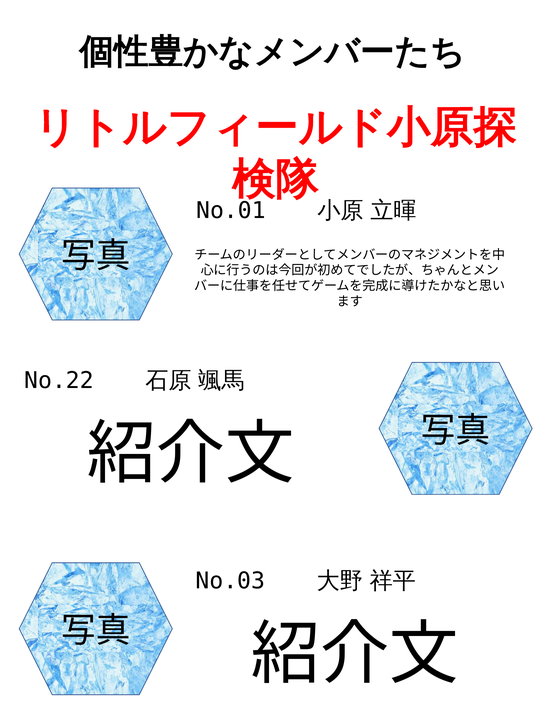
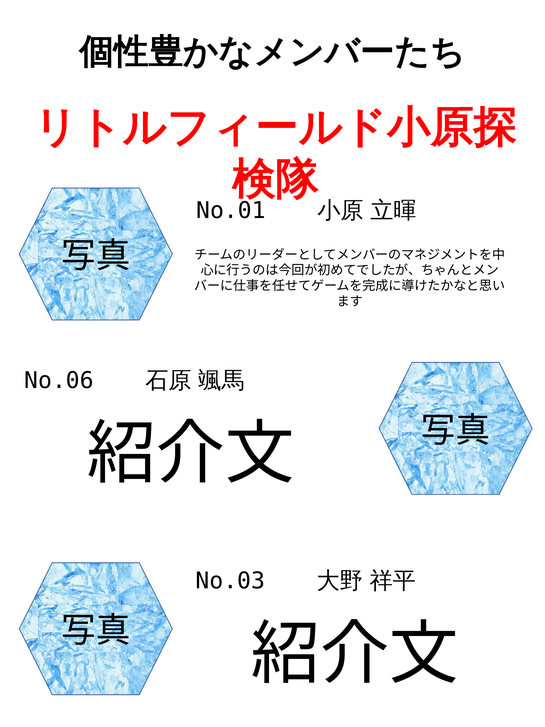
No.22: No.22 -> No.06
